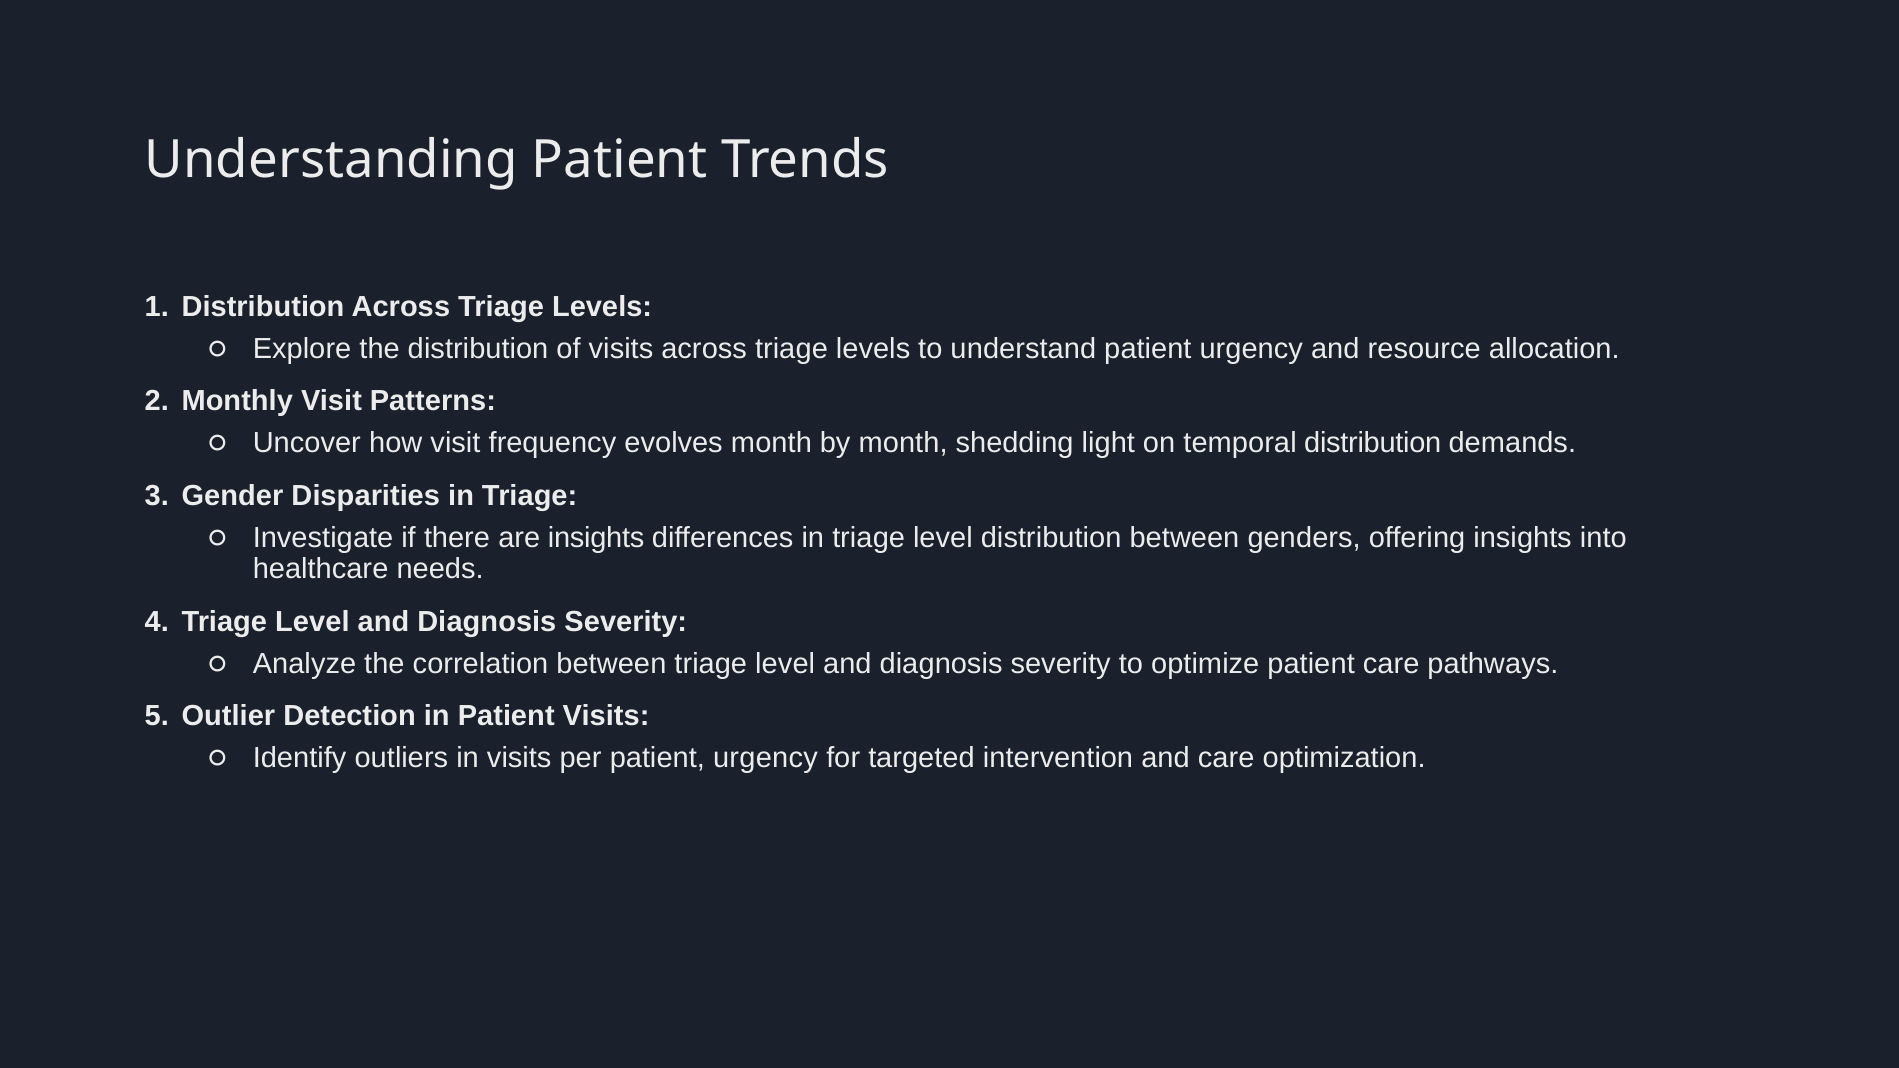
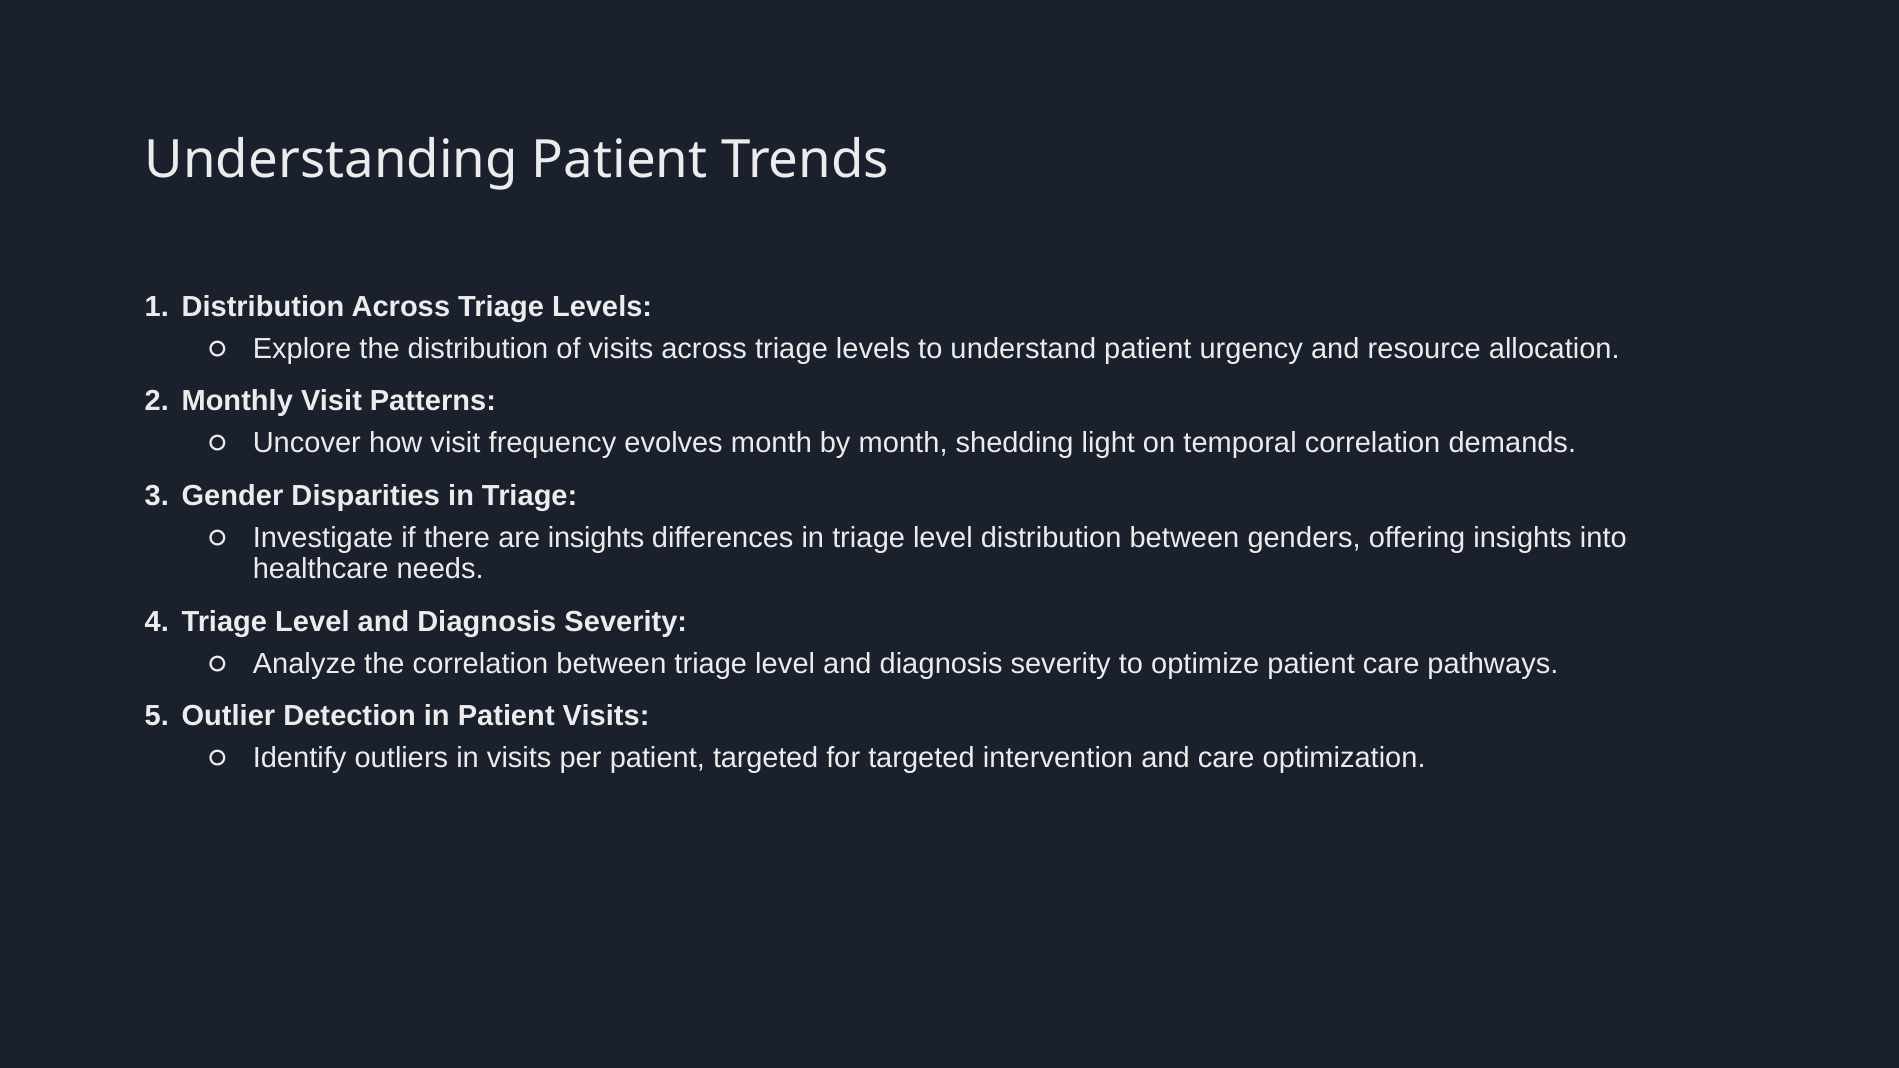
temporal distribution: distribution -> correlation
per patient urgency: urgency -> targeted
